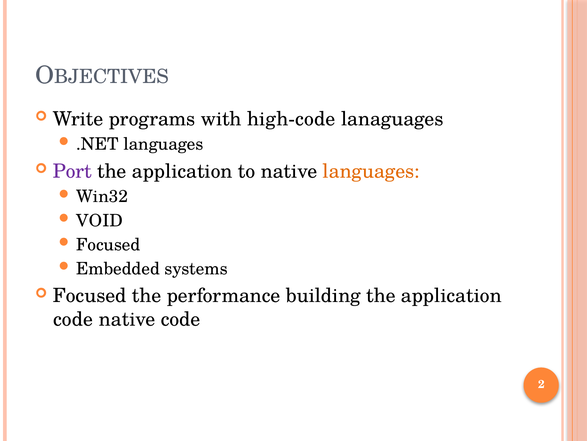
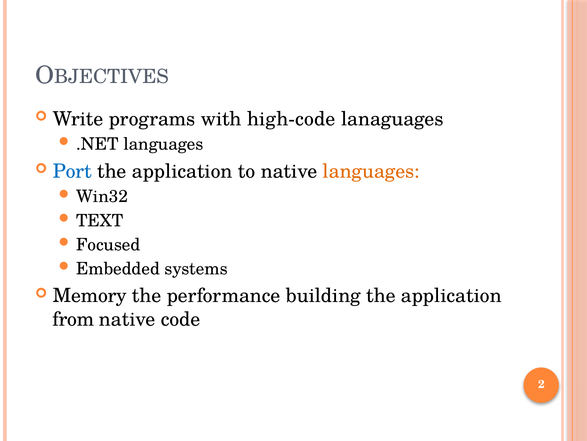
Port colour: purple -> blue
VOID: VOID -> TEXT
Focused at (90, 295): Focused -> Memory
code at (73, 319): code -> from
